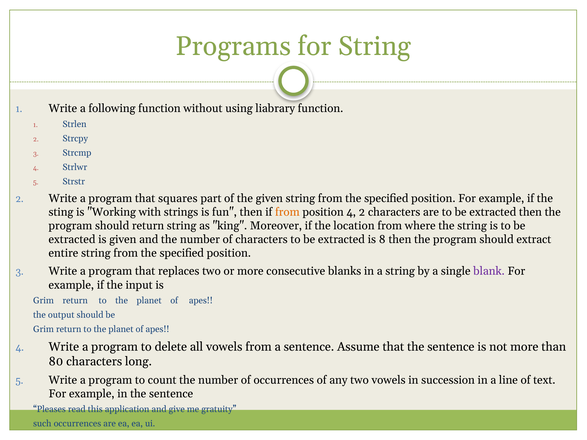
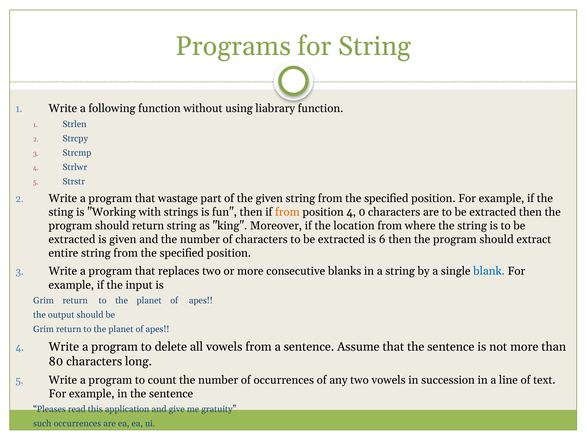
squares: squares -> wastage
4 2: 2 -> 0
8: 8 -> 6
blank colour: purple -> blue
